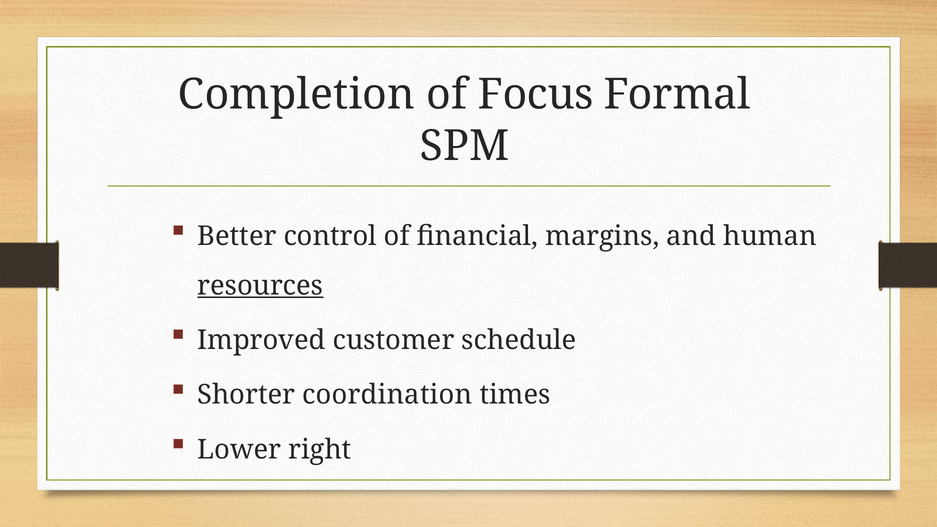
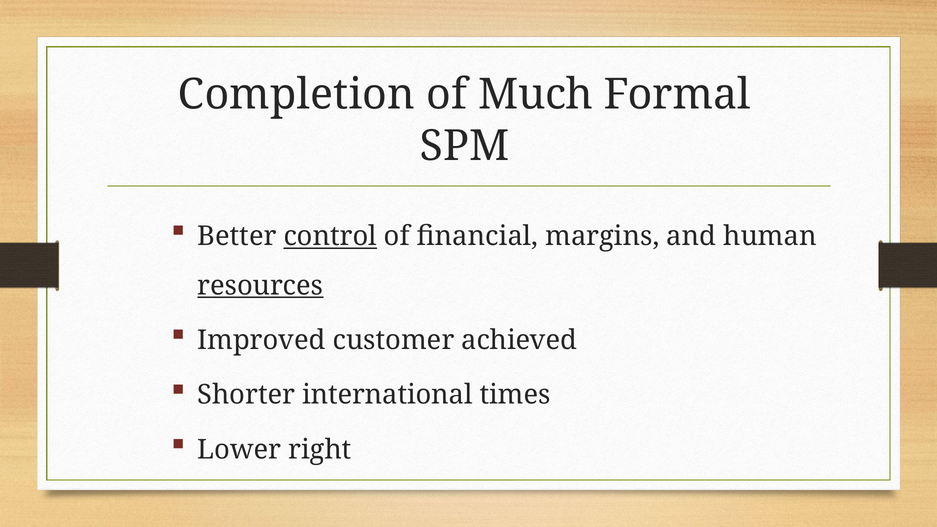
Focus: Focus -> Much
control underline: none -> present
schedule: schedule -> achieved
coordination: coordination -> international
